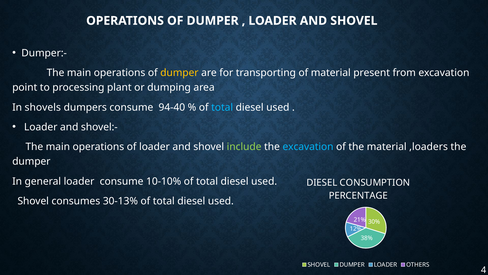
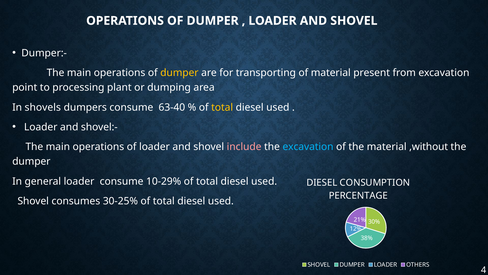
94-40: 94-40 -> 63-40
total at (222, 107) colour: light blue -> yellow
include colour: light green -> pink
,loaders: ,loaders -> ,without
10-10%: 10-10% -> 10-29%
30-13%: 30-13% -> 30-25%
